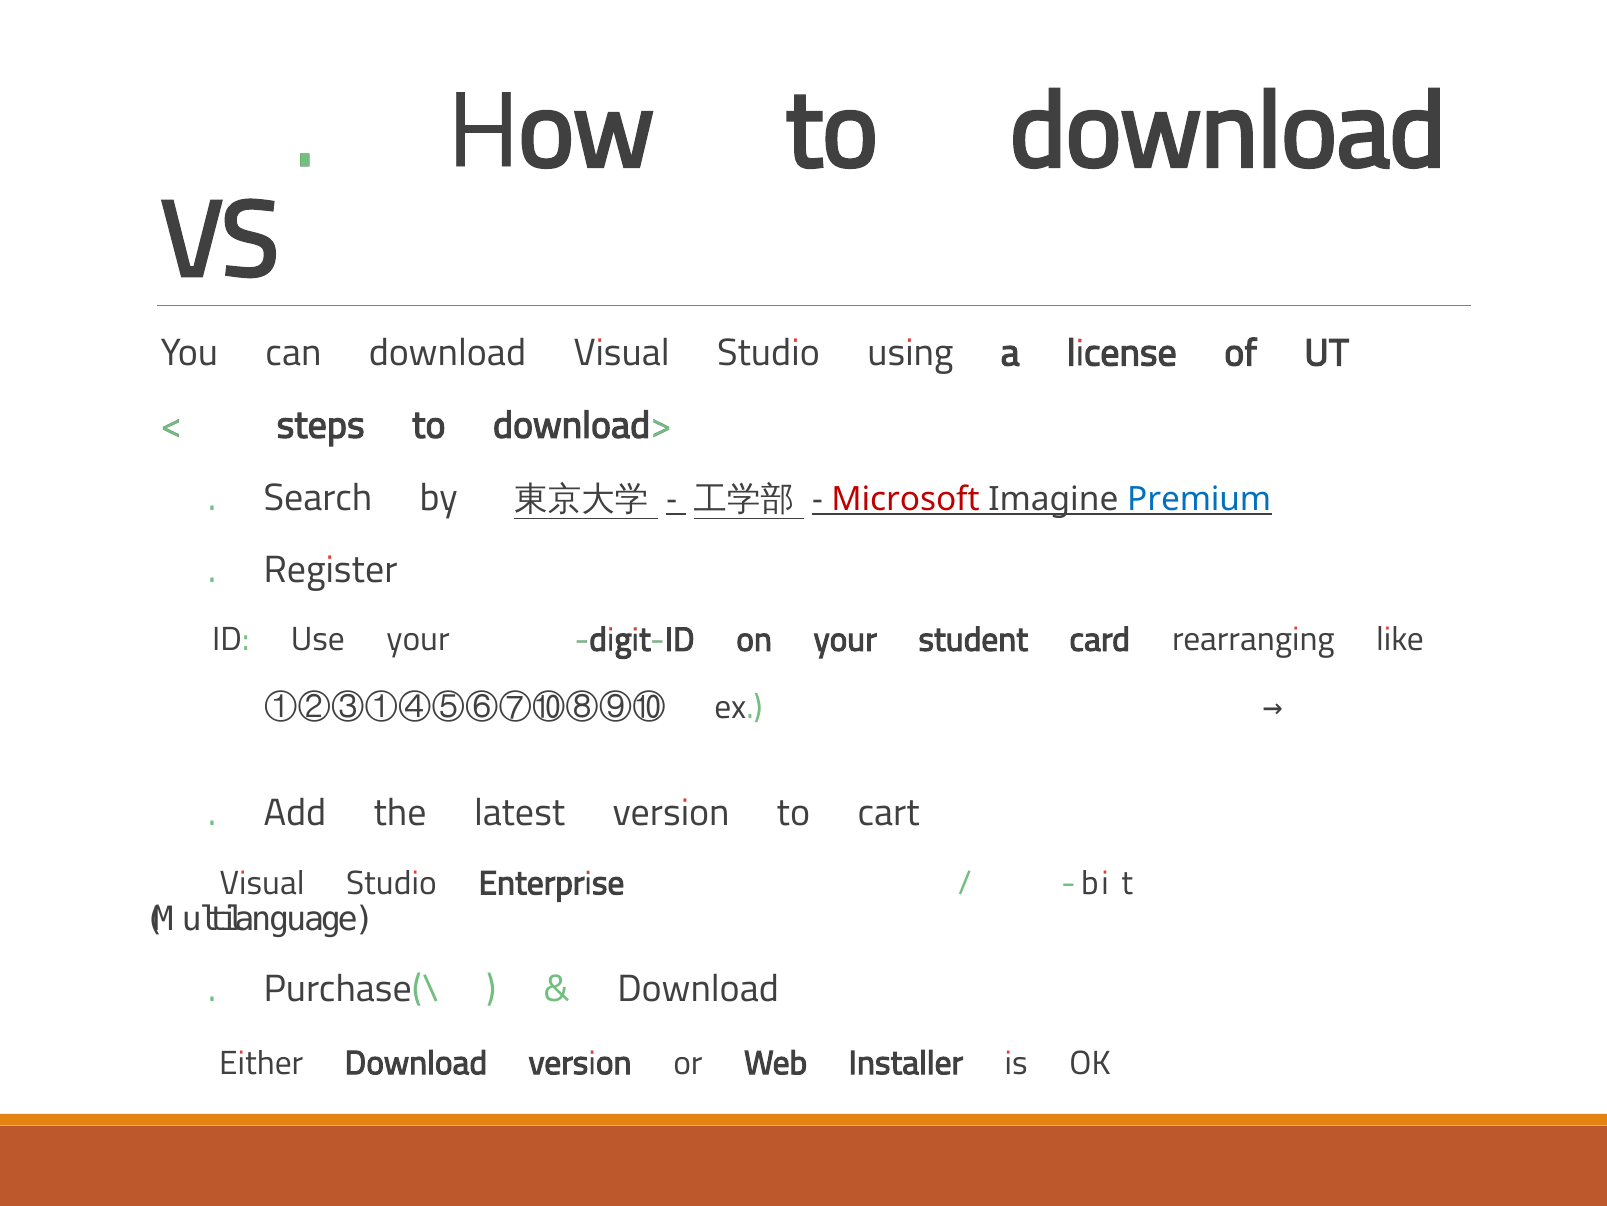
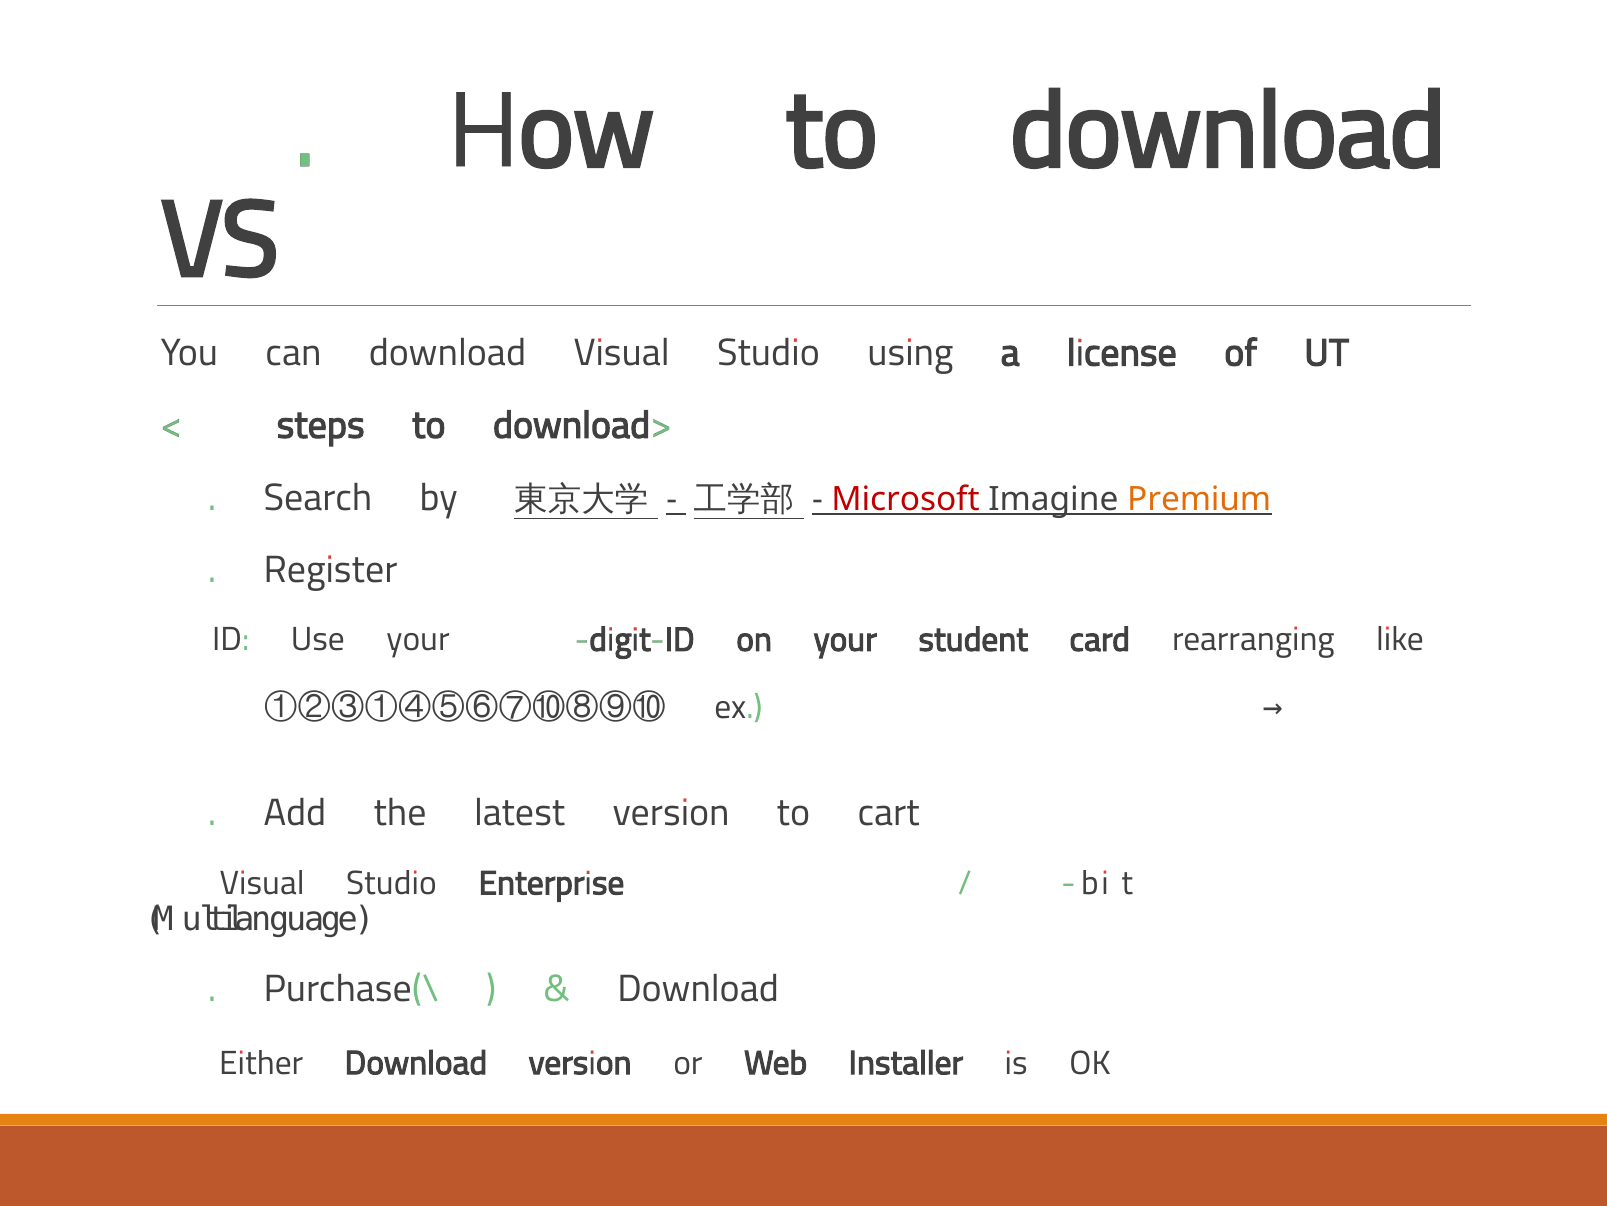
Premium colour: blue -> orange
